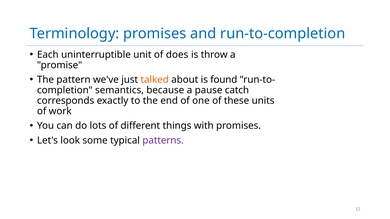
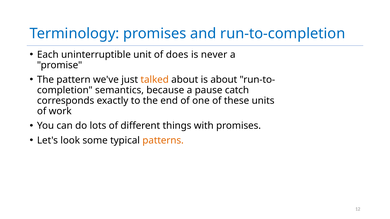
throw: throw -> never
is found: found -> about
patterns colour: purple -> orange
